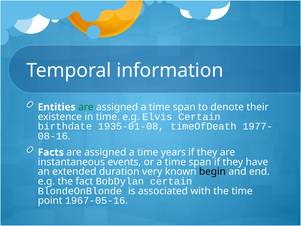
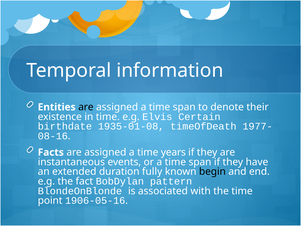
are at (86, 107) colour: green -> black
very: very -> fully
BobDylan certain: certain -> pattern
1967-05-16: 1967-05-16 -> 1906-05-16
